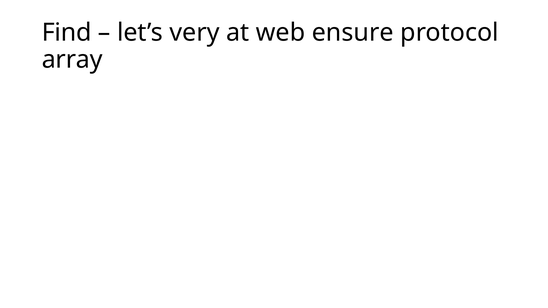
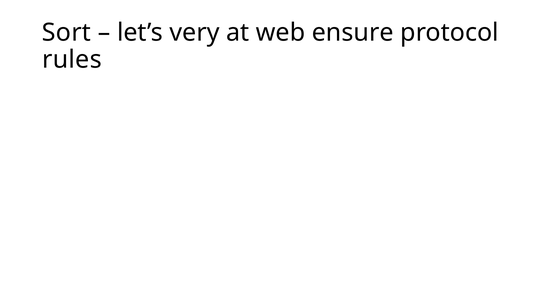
Find: Find -> Sort
array: array -> rules
